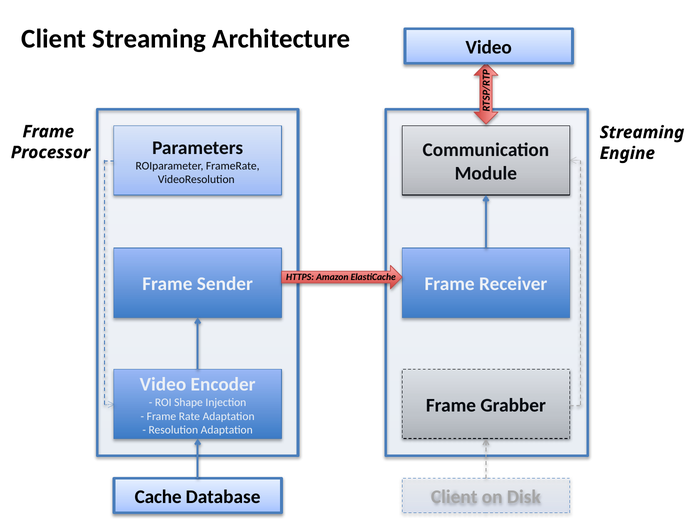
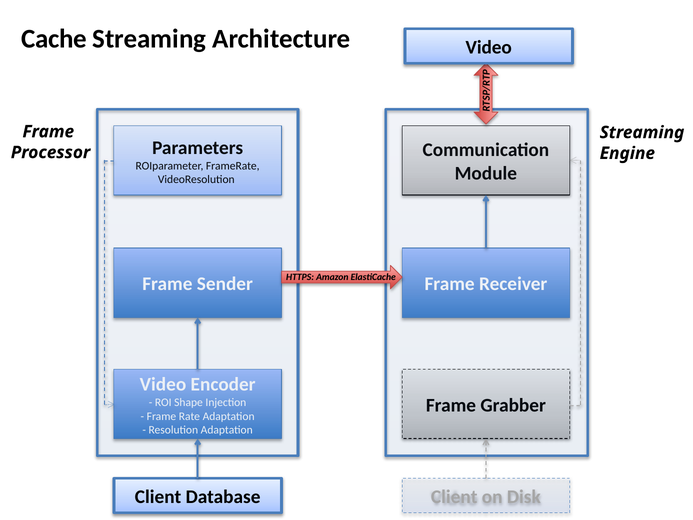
Client at (54, 39): Client -> Cache
Cache at (158, 497): Cache -> Client
